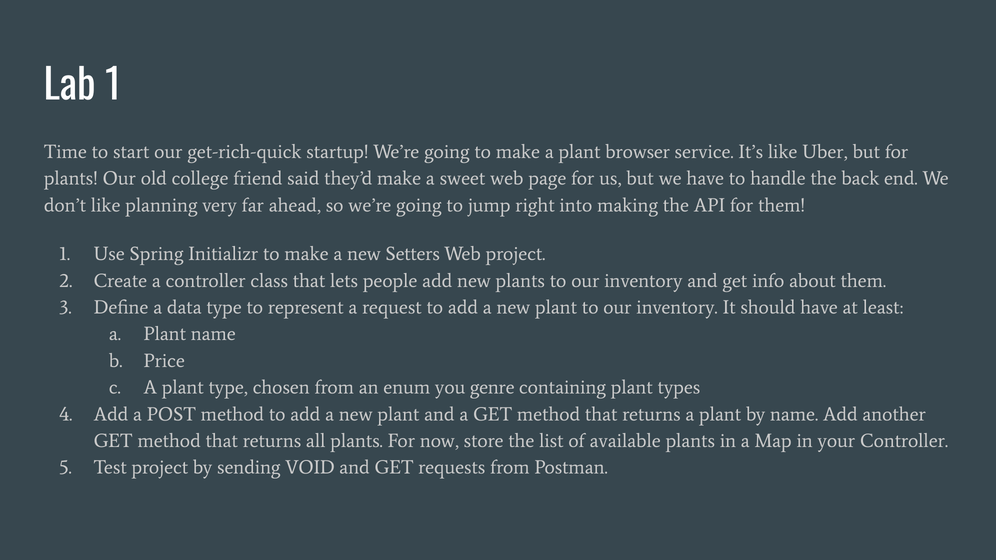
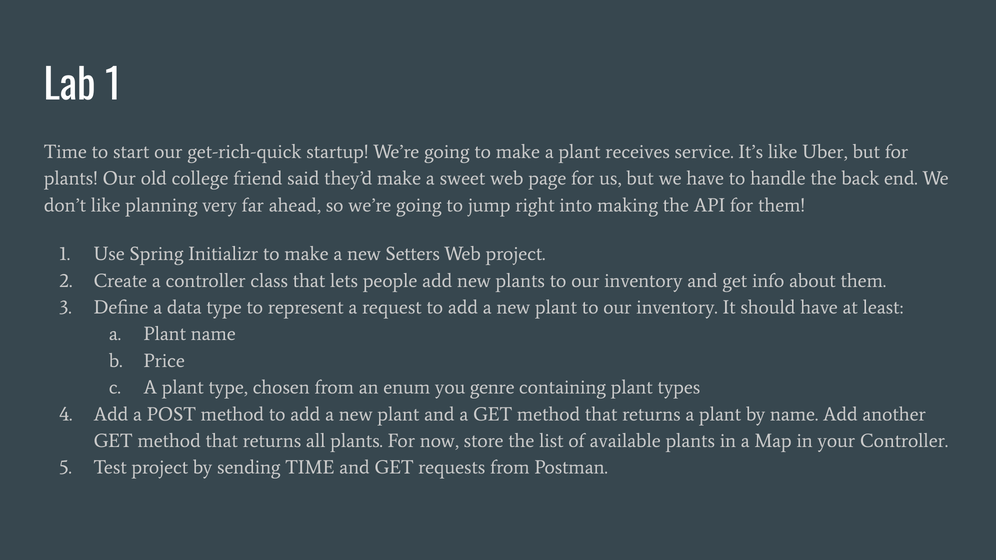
browser: browser -> receives
sending VOID: VOID -> TIME
